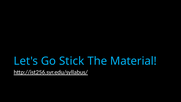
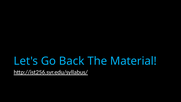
Stick: Stick -> Back
